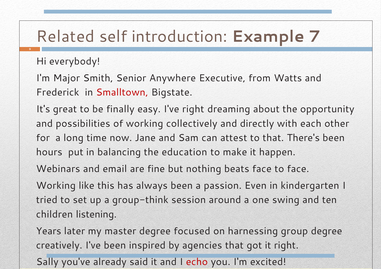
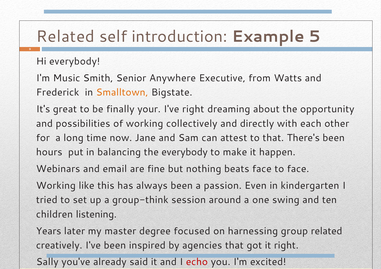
7: 7 -> 5
Major: Major -> Music
Smalltown colour: red -> orange
easy: easy -> your
the education: education -> everybody
group degree: degree -> related
